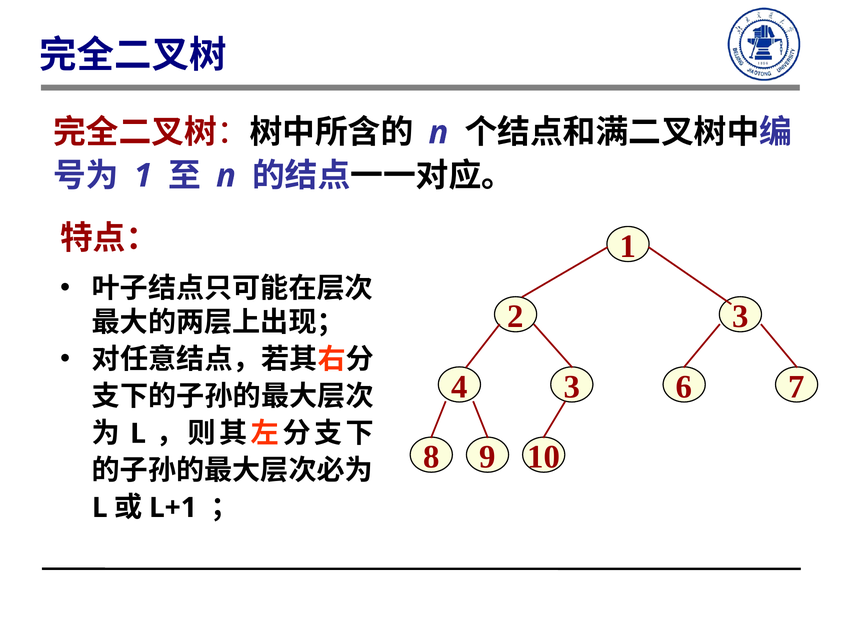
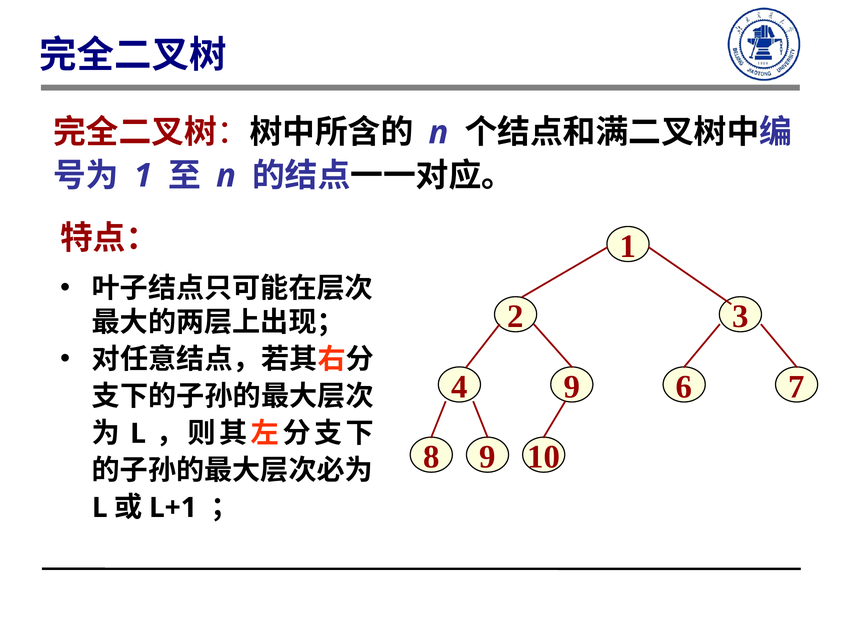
4 3: 3 -> 9
